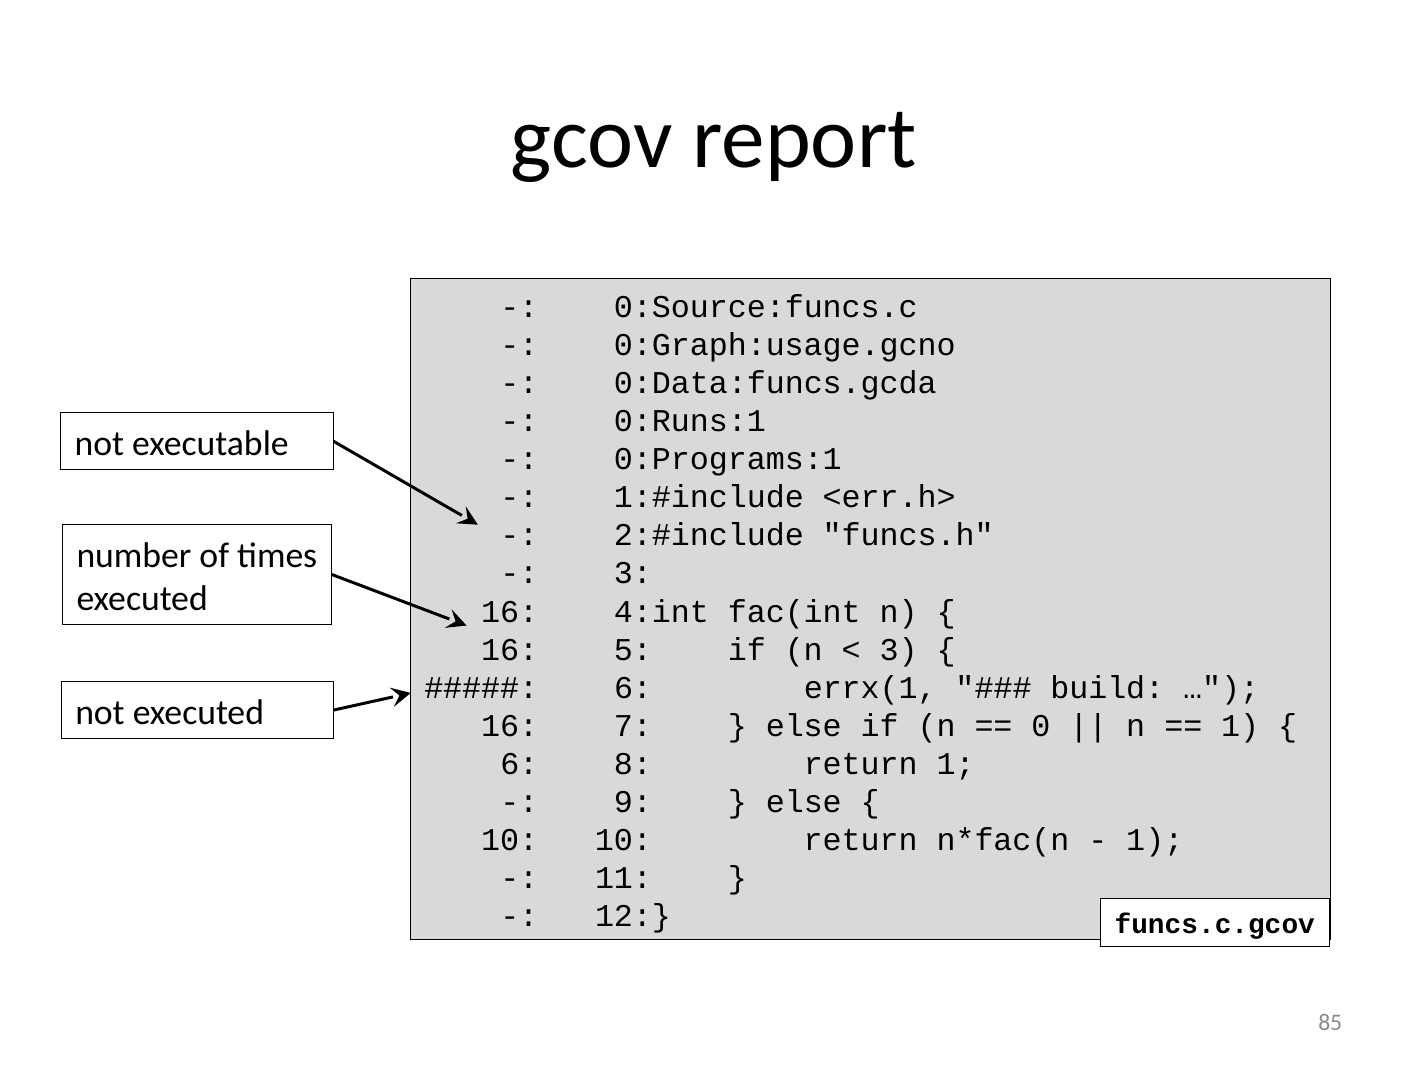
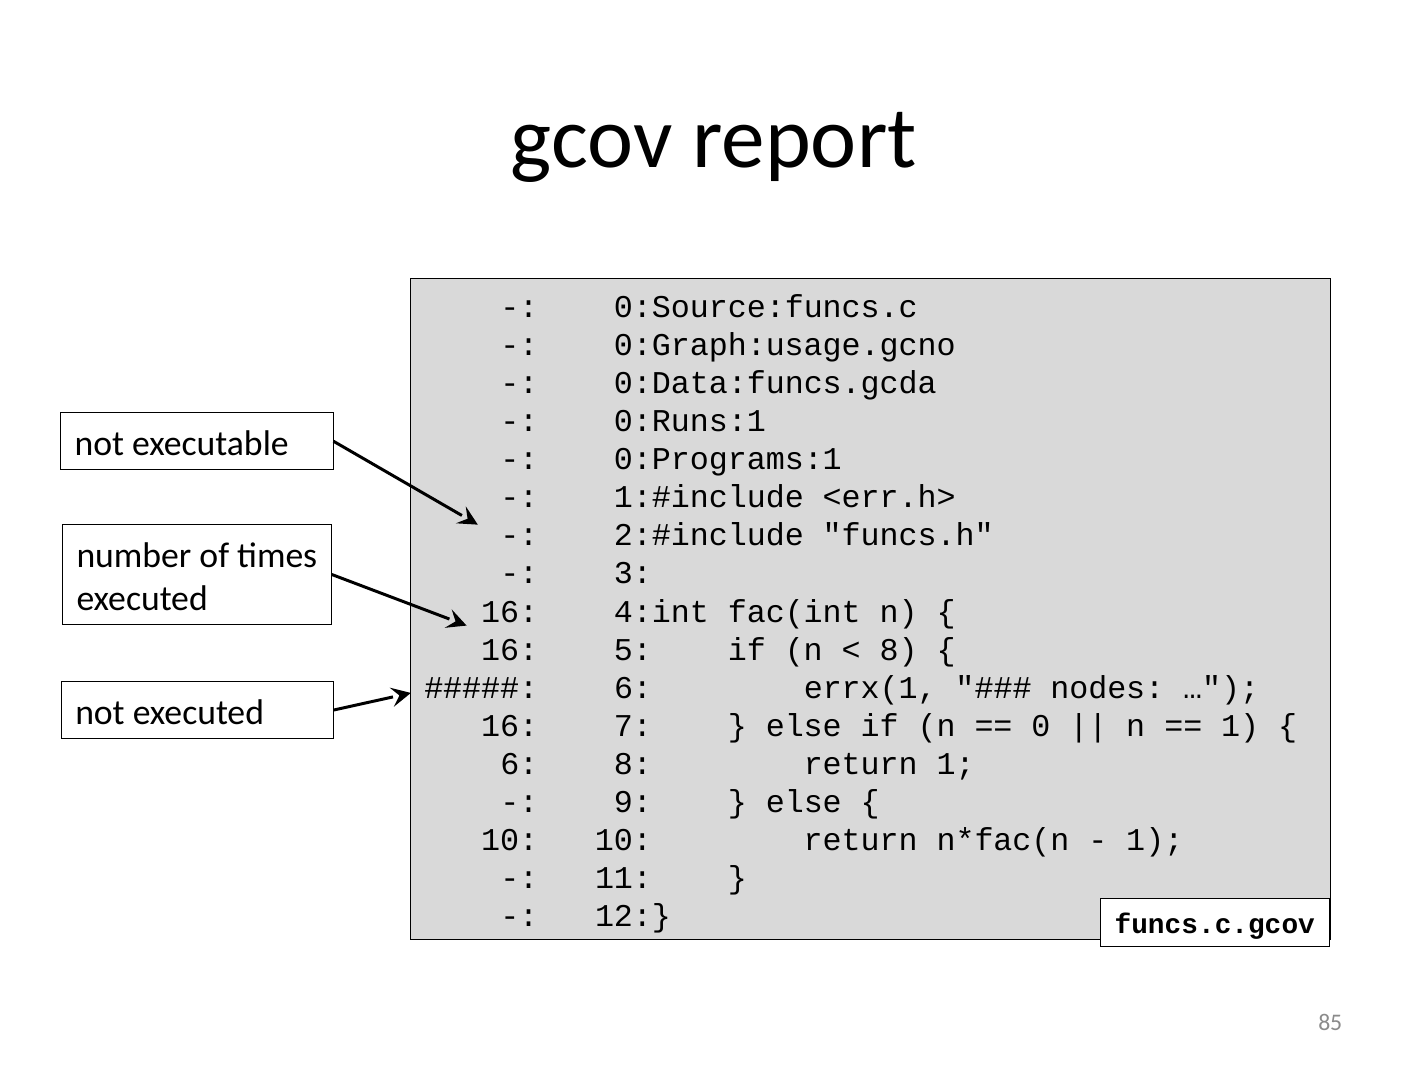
3 at (899, 650): 3 -> 8
build: build -> nodes
